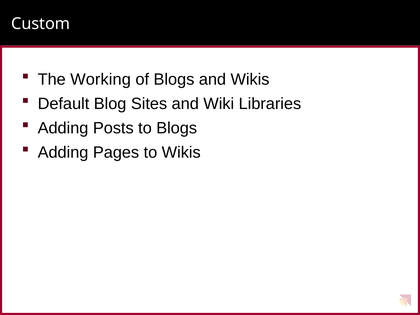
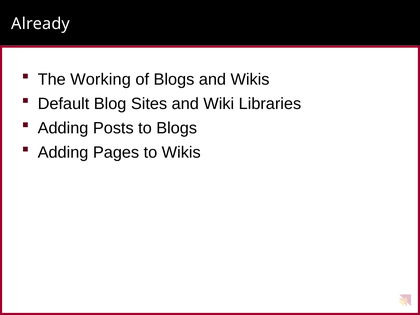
Custom: Custom -> Already
